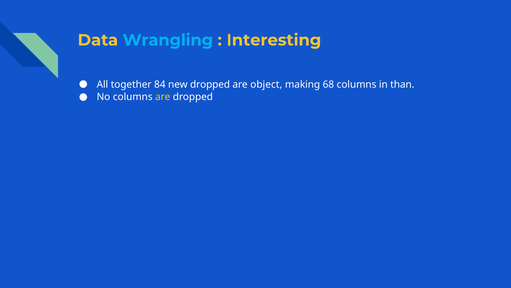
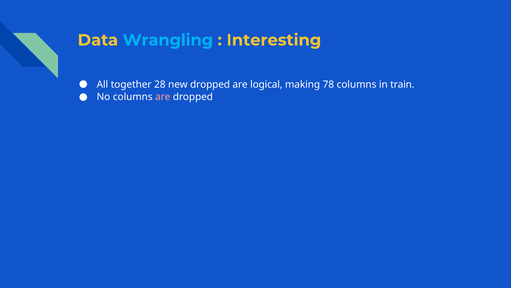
84: 84 -> 28
object: object -> logical
68: 68 -> 78
than: than -> train
are at (163, 97) colour: yellow -> pink
